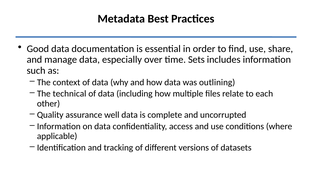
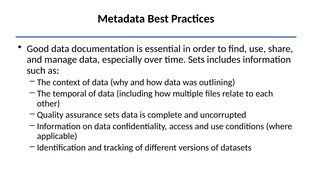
technical: technical -> temporal
assurance well: well -> sets
